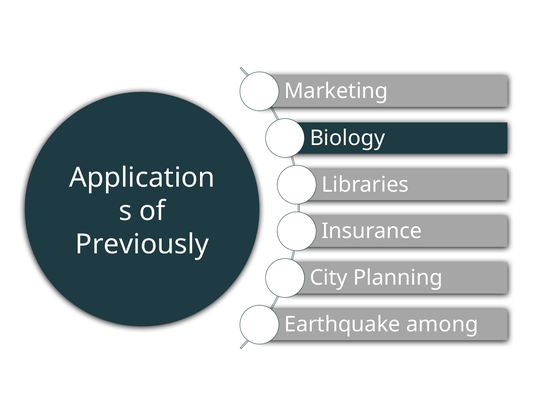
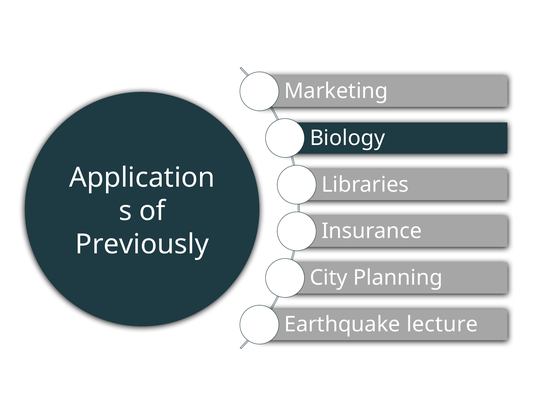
among: among -> lecture
